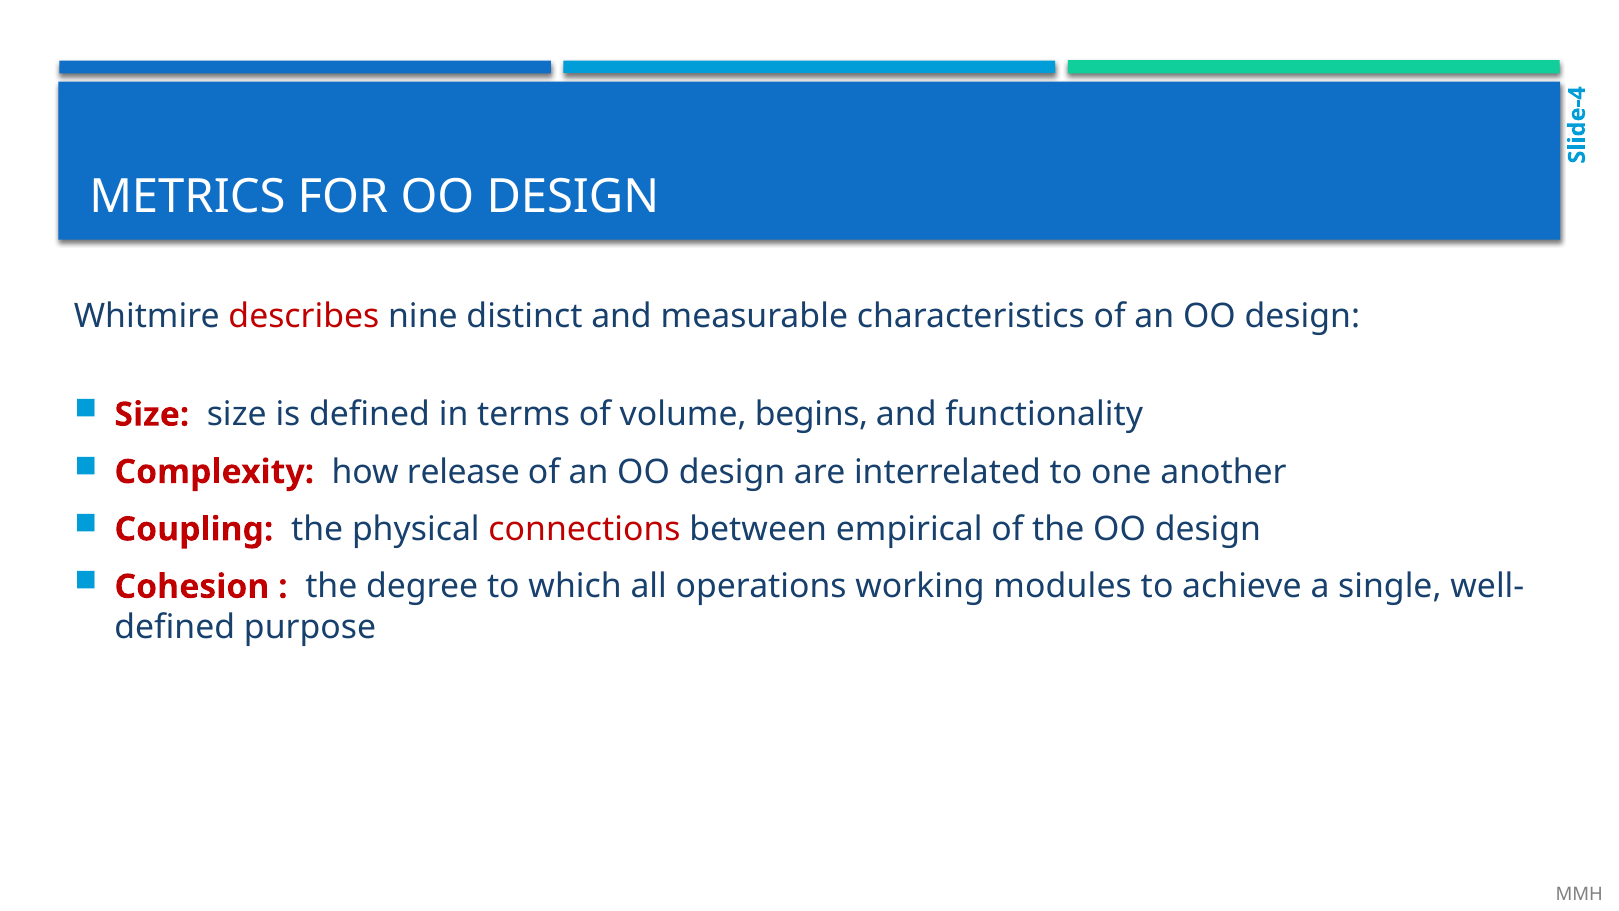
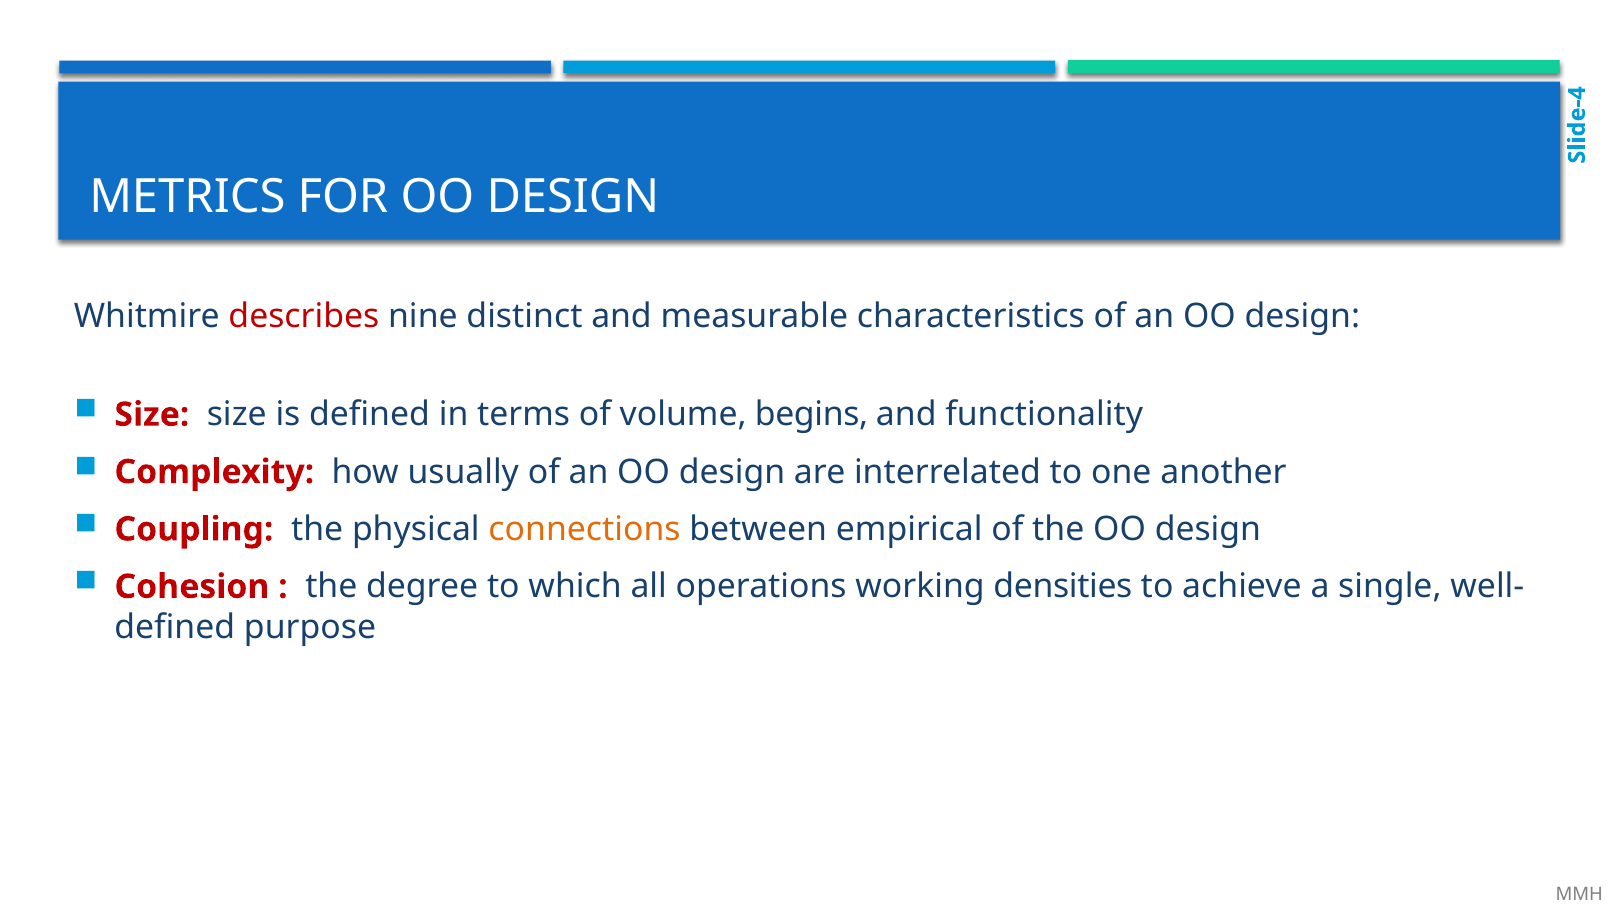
release: release -> usually
connections colour: red -> orange
modules: modules -> densities
